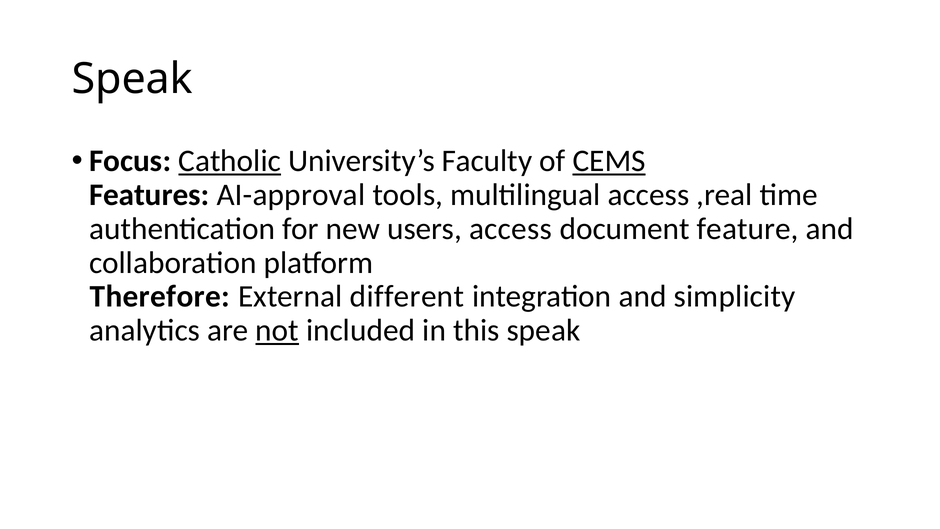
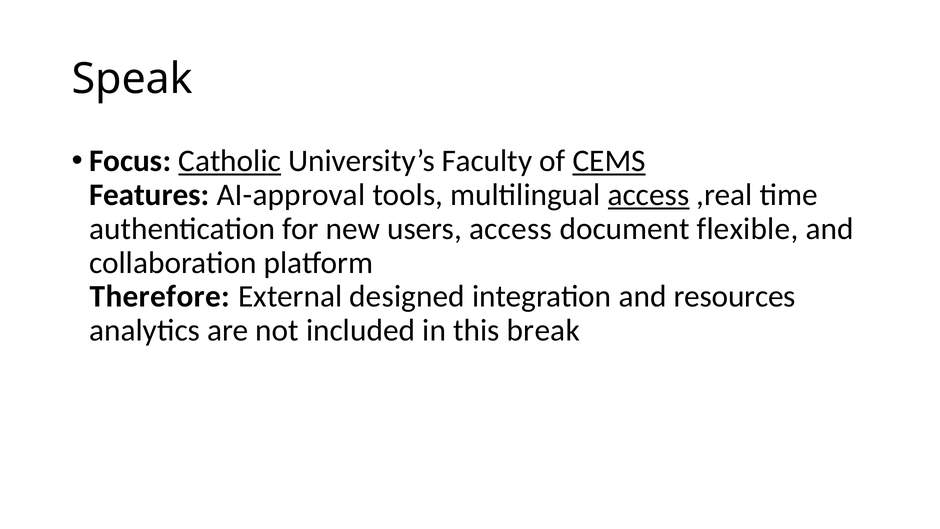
access at (649, 195) underline: none -> present
feature: feature -> flexible
different: different -> designed
simplicity: simplicity -> resources
not underline: present -> none
this speak: speak -> break
